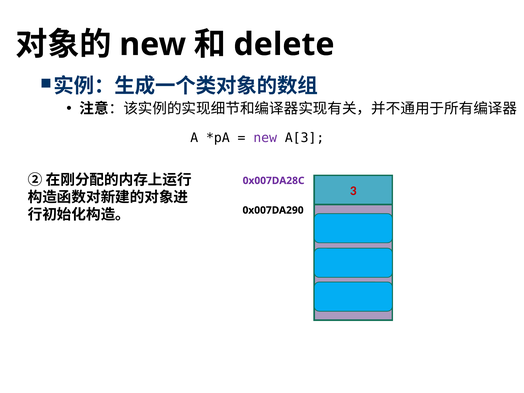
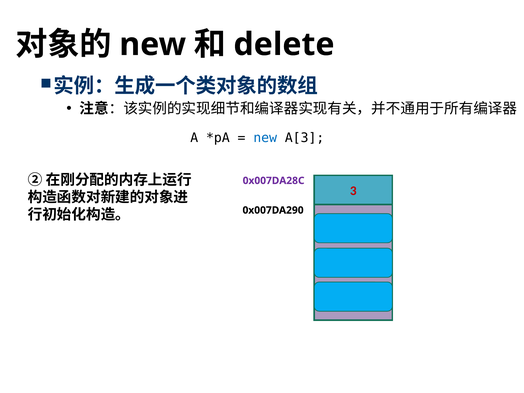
new at (265, 138) colour: purple -> blue
